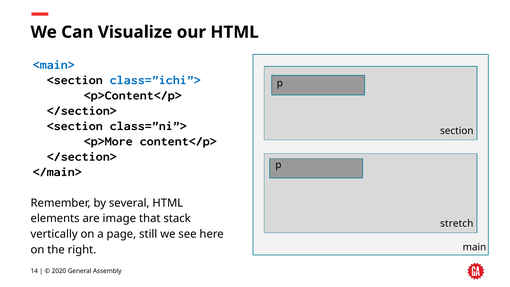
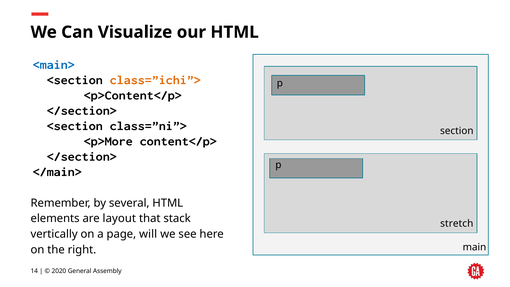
class=”ichi”> colour: blue -> orange
image: image -> layout
still: still -> will
